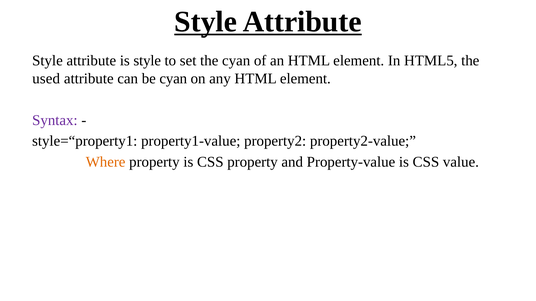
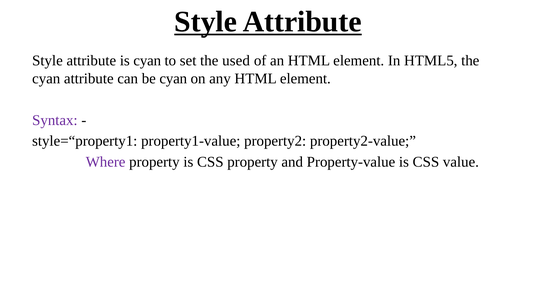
is style: style -> cyan
the cyan: cyan -> used
used at (46, 79): used -> cyan
Where colour: orange -> purple
